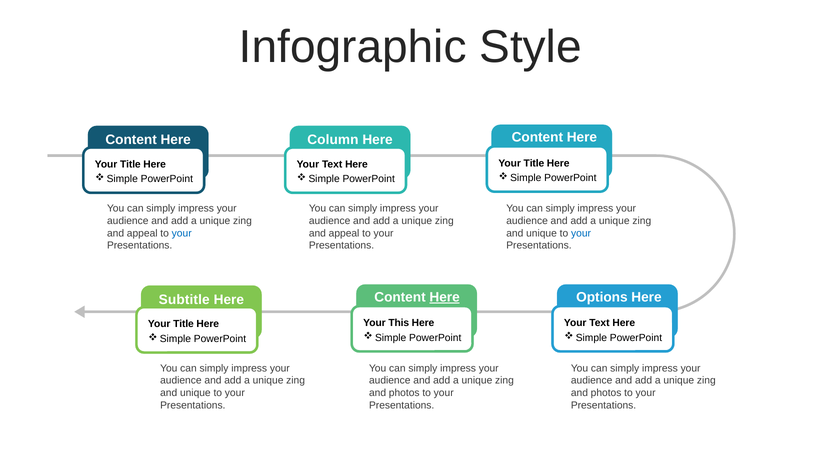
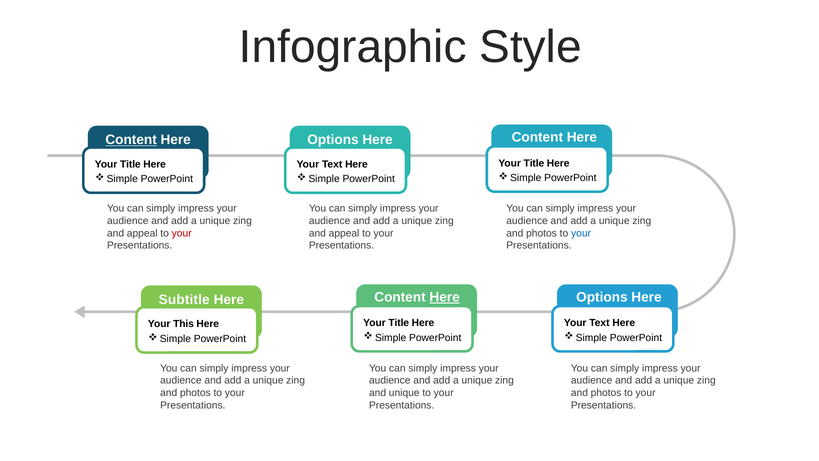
Content at (131, 140) underline: none -> present
Column at (333, 140): Column -> Options
your at (182, 233) colour: blue -> red
unique at (542, 233): unique -> photos
This at (399, 323): This -> Title
Title at (184, 324): Title -> This
unique at (195, 393): unique -> photos
photos at (404, 393): photos -> unique
